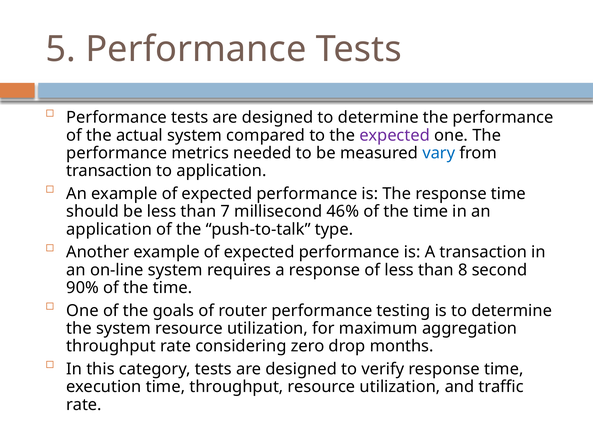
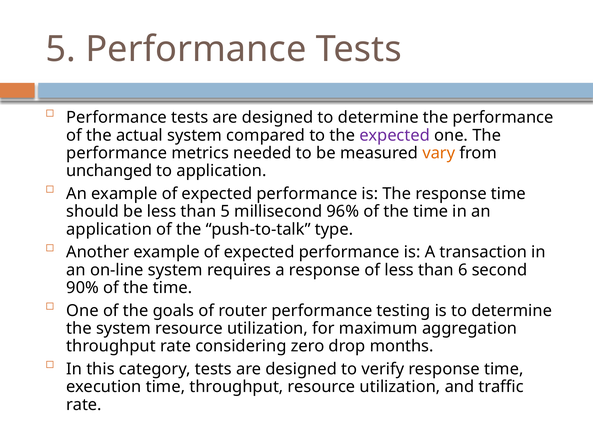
vary colour: blue -> orange
transaction at (109, 171): transaction -> unchanged
than 7: 7 -> 5
46%: 46% -> 96%
8: 8 -> 6
